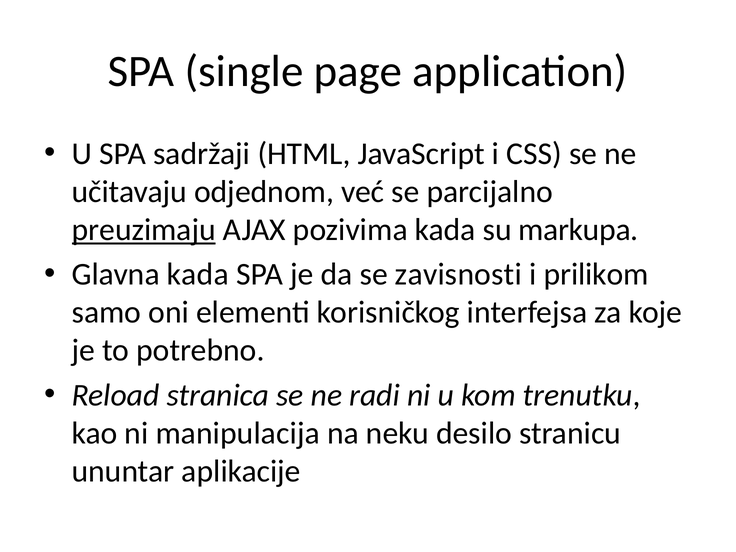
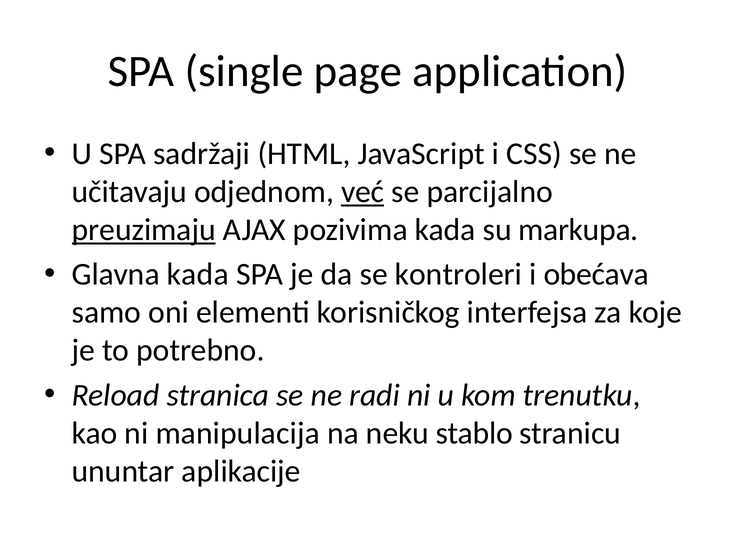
već underline: none -> present
zavisnosti: zavisnosti -> kontroleri
prilikom: prilikom -> obećava
desilo: desilo -> stablo
